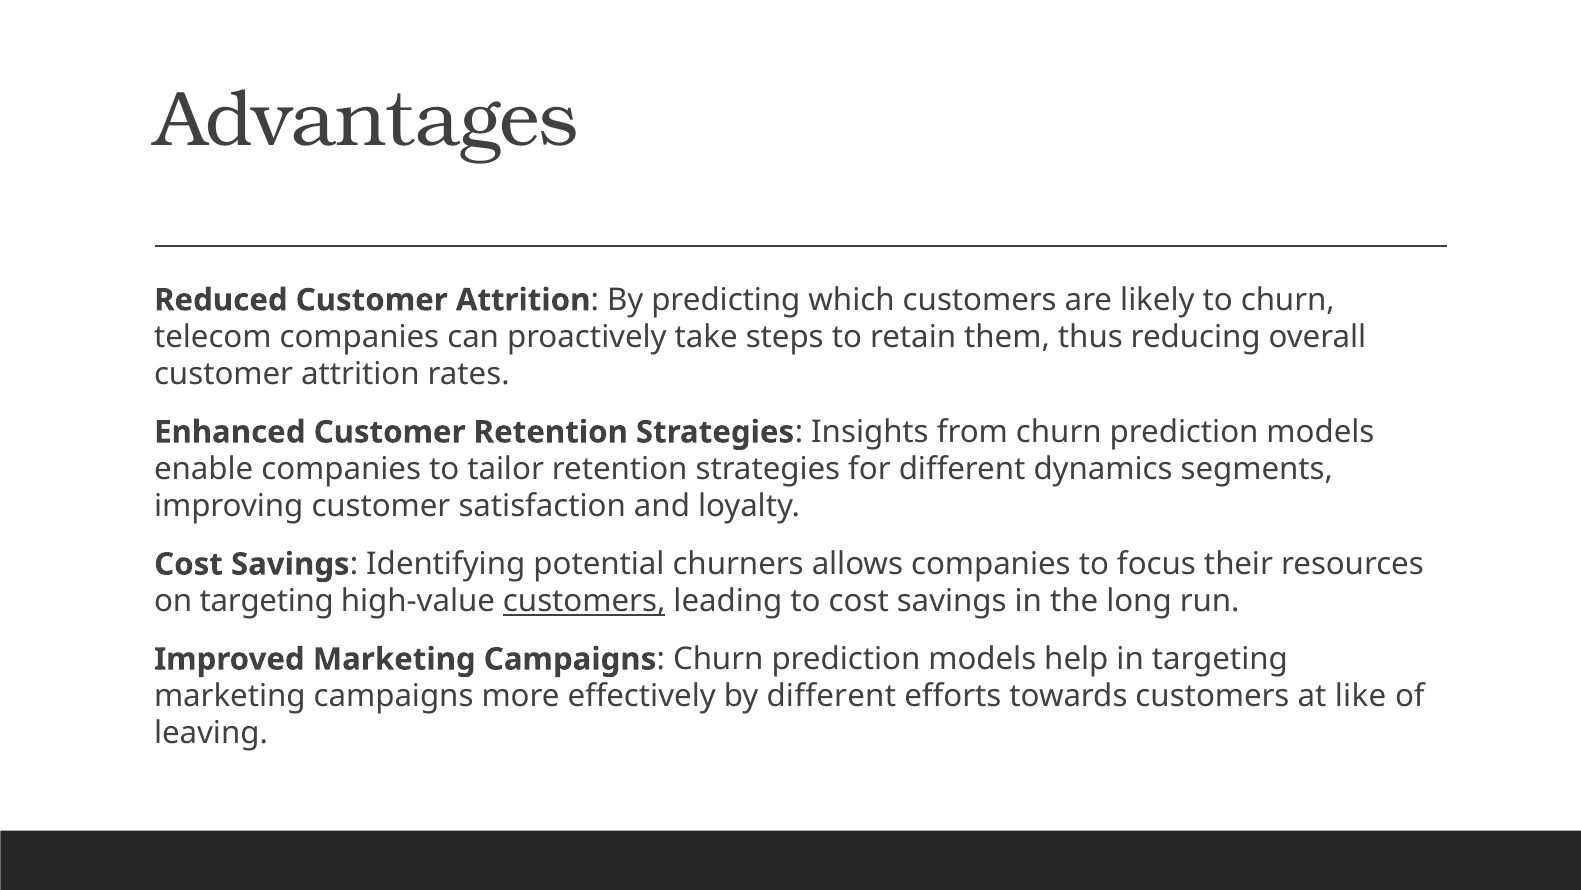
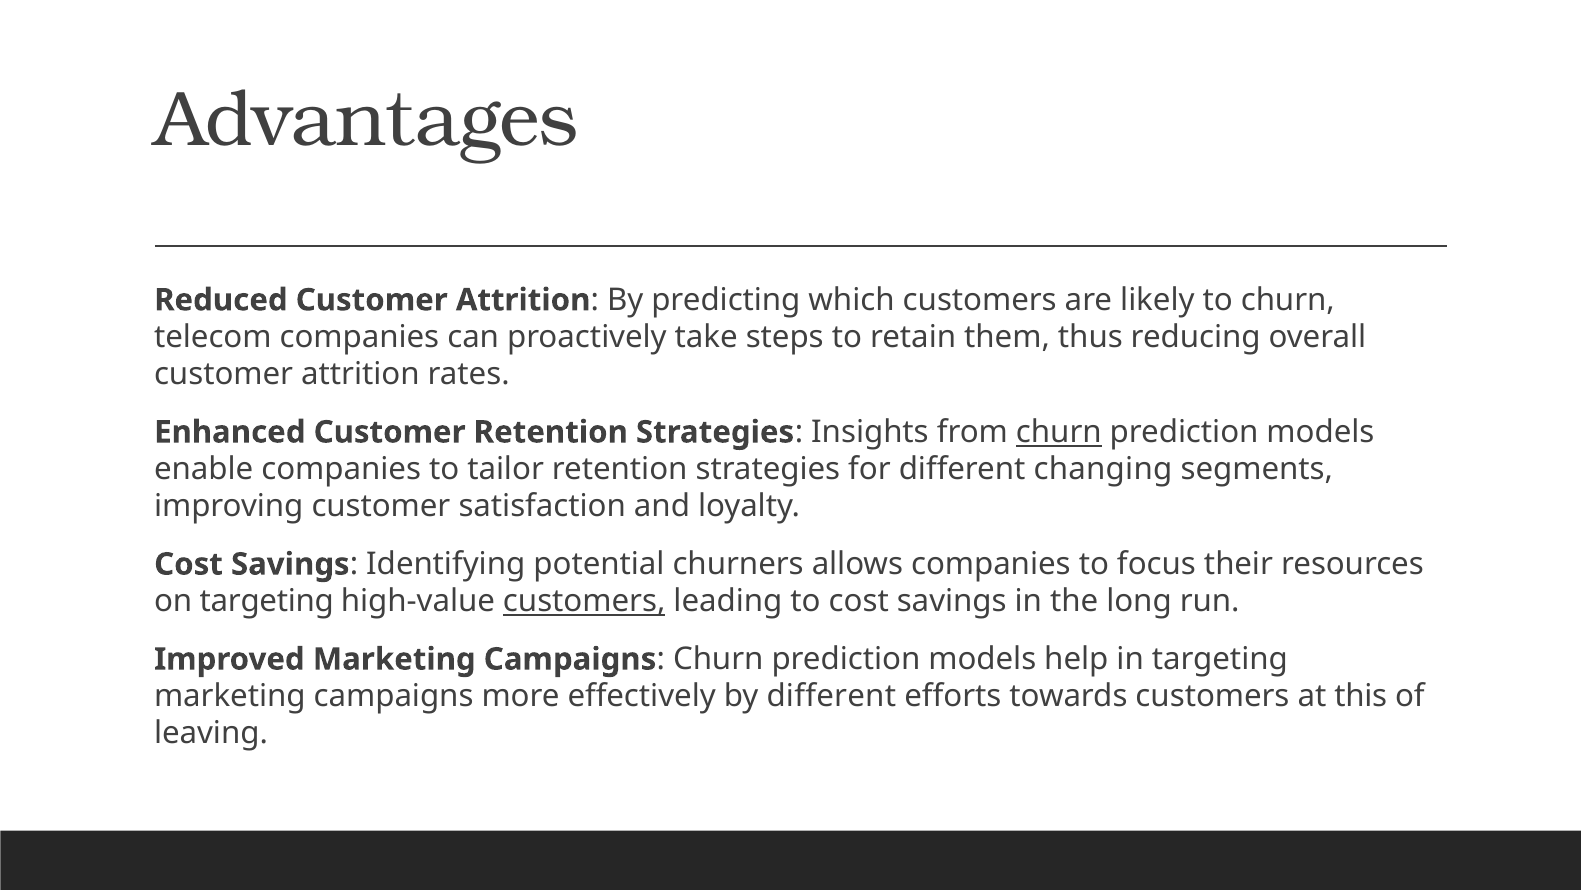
churn at (1059, 432) underline: none -> present
dynamics: dynamics -> changing
like: like -> this
